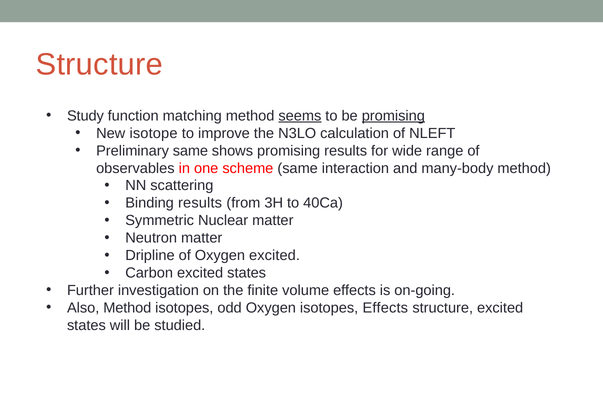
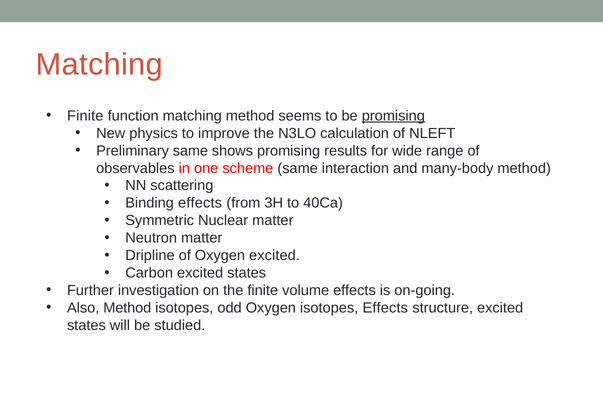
Structure at (99, 65): Structure -> Matching
Study at (85, 116): Study -> Finite
seems underline: present -> none
isotope: isotope -> physics
Binding results: results -> effects
